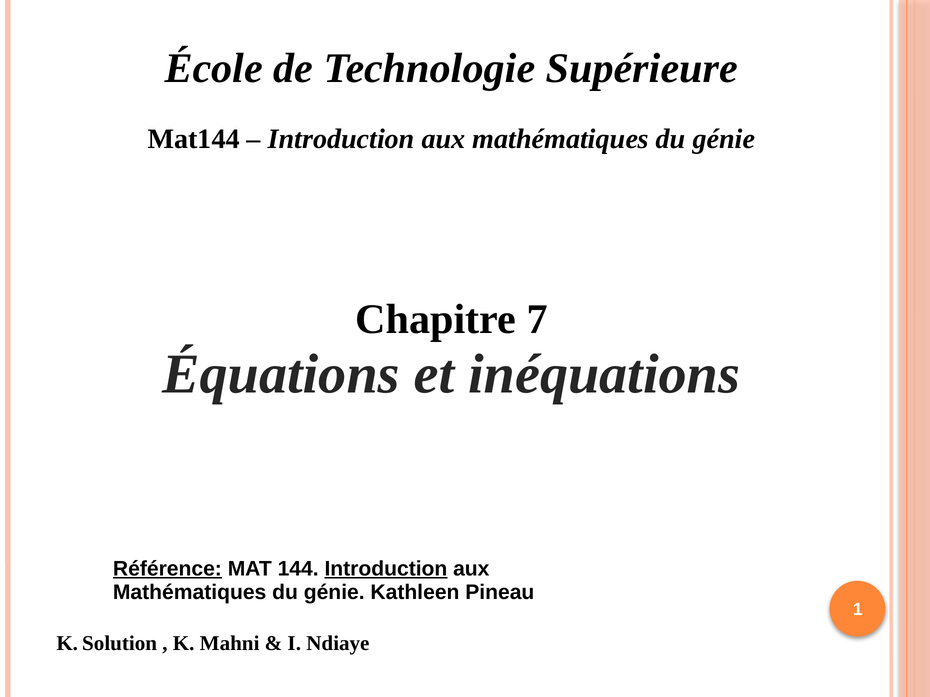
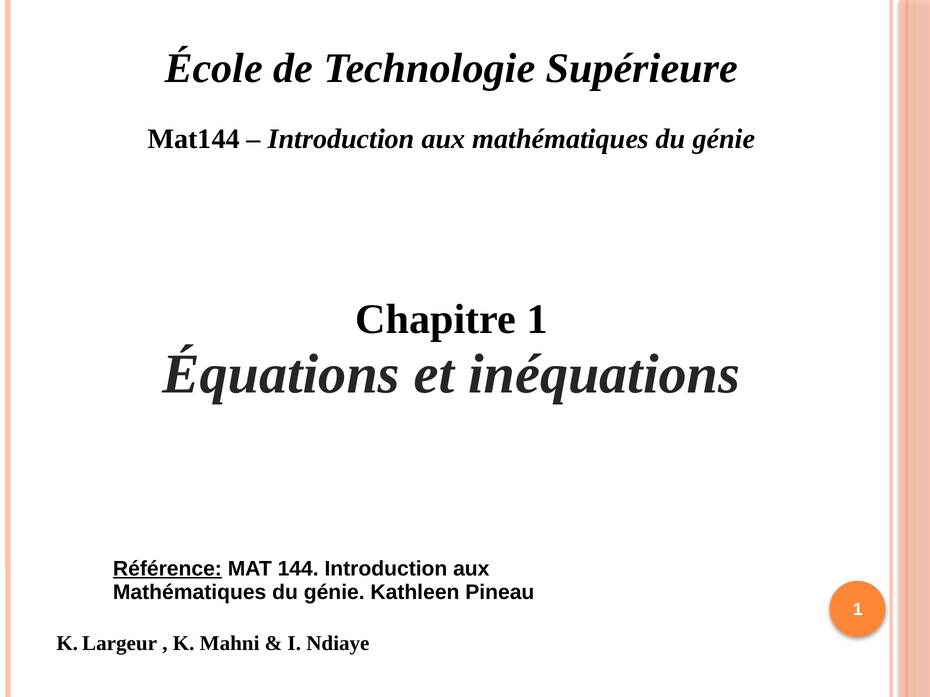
Chapitre 7: 7 -> 1
Introduction at (386, 569) underline: present -> none
Solution: Solution -> Largeur
